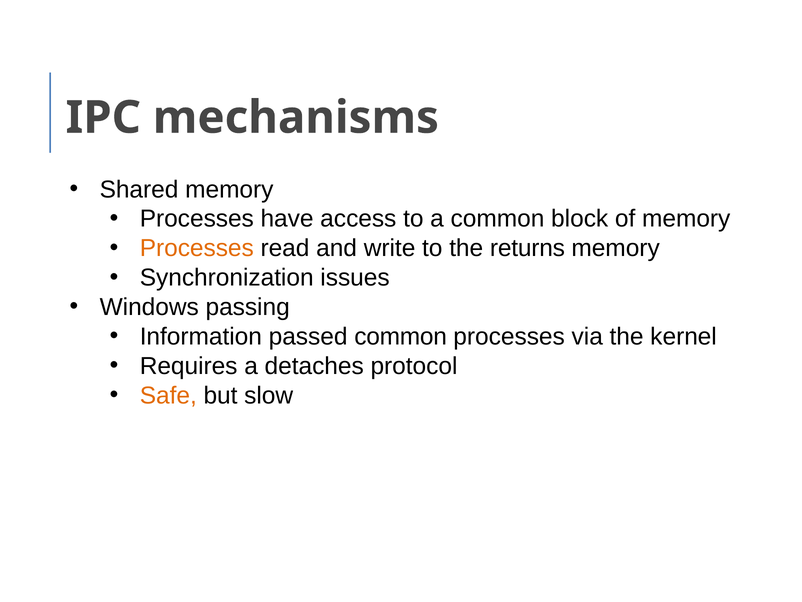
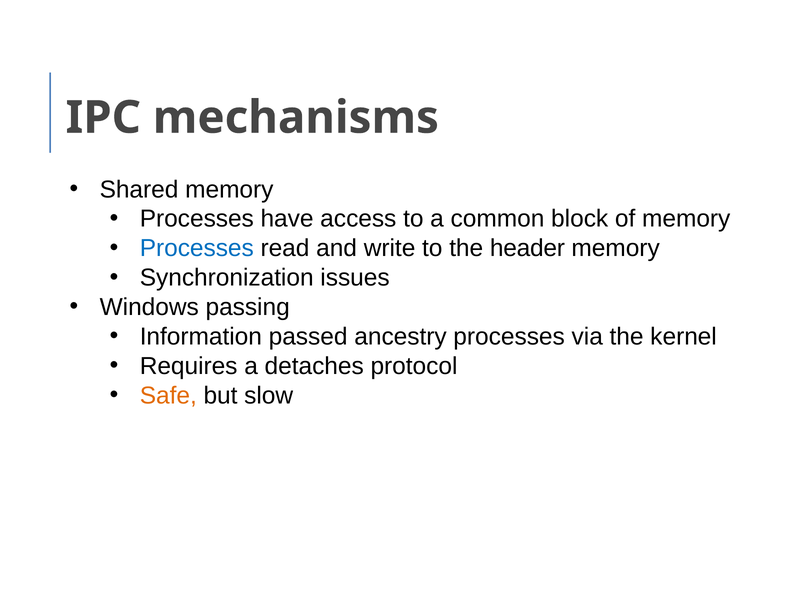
Processes at (197, 248) colour: orange -> blue
returns: returns -> header
passed common: common -> ancestry
